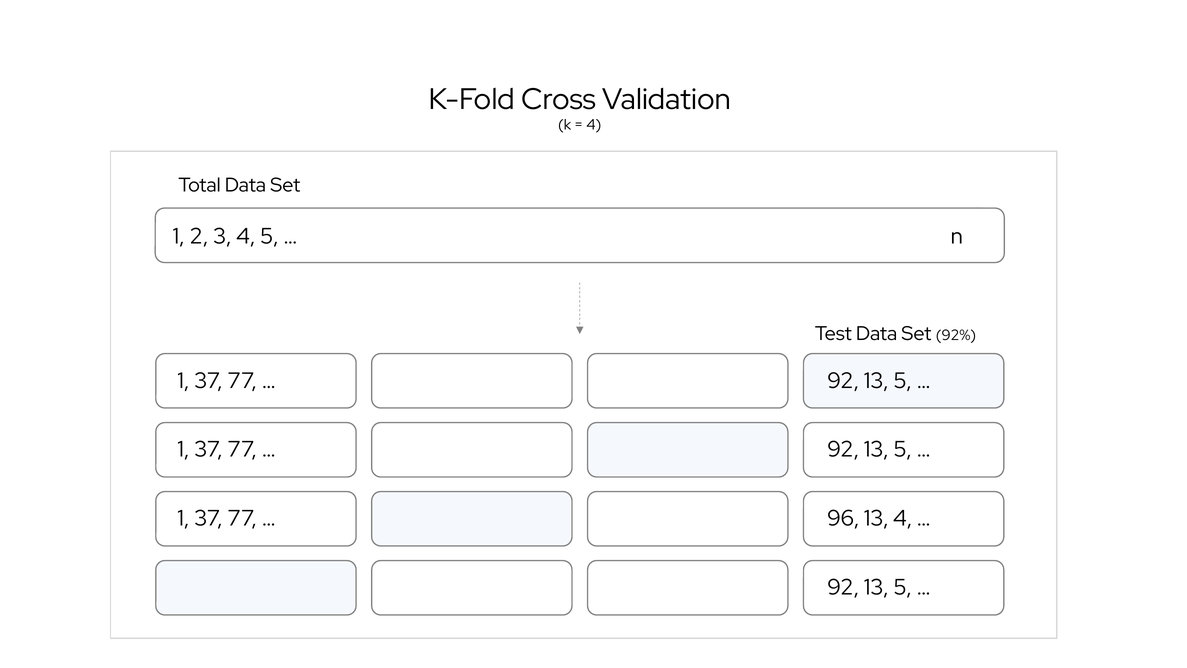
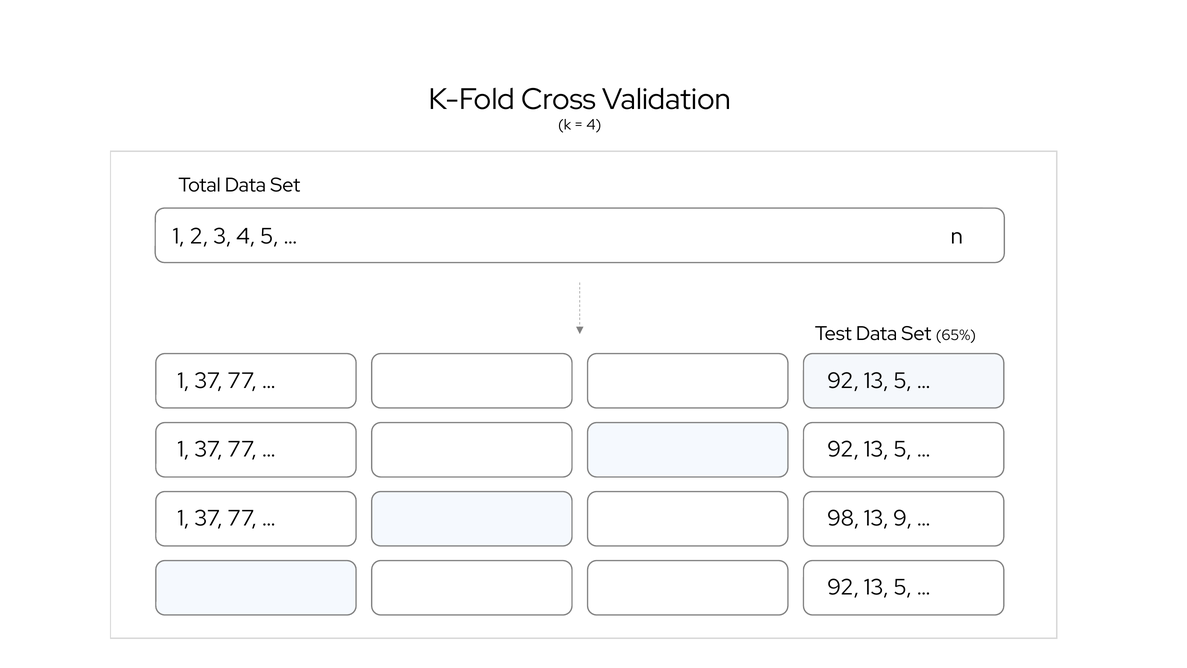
92%: 92% -> 65%
96: 96 -> 98
13 4: 4 -> 9
